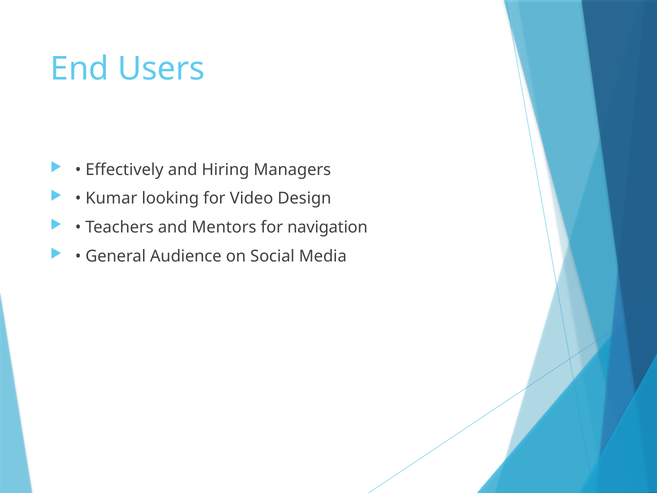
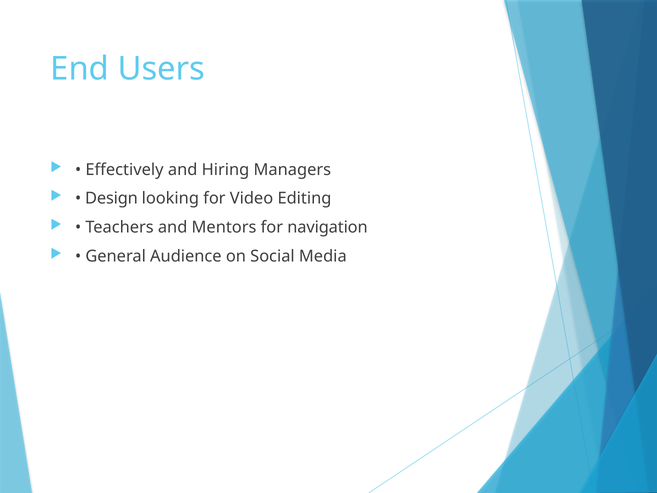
Kumar: Kumar -> Design
Design: Design -> Editing
